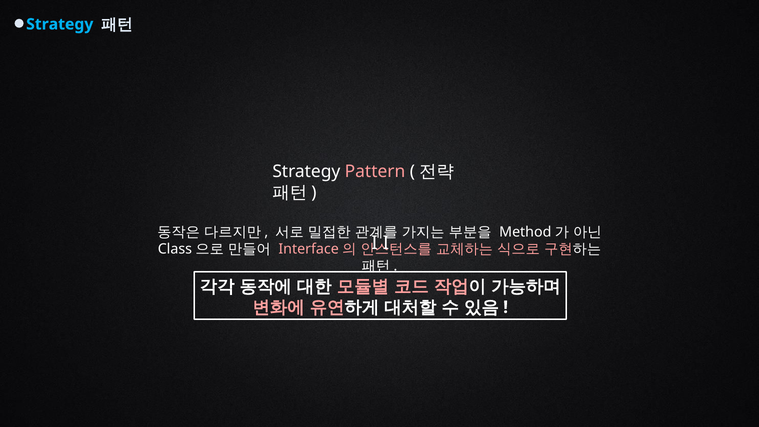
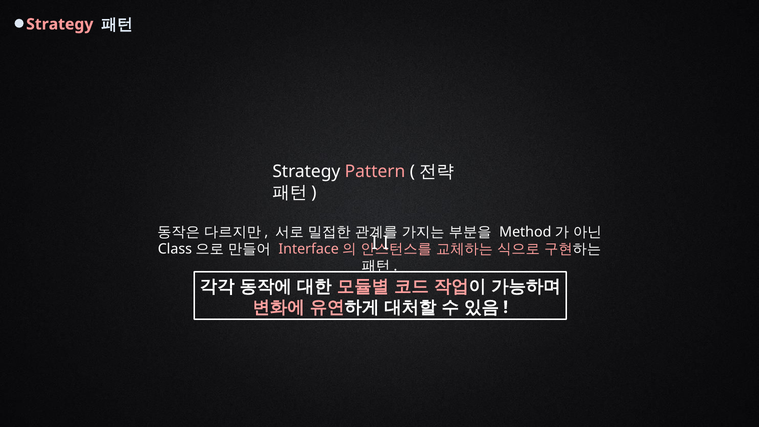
Strategy at (60, 24) colour: light blue -> pink
